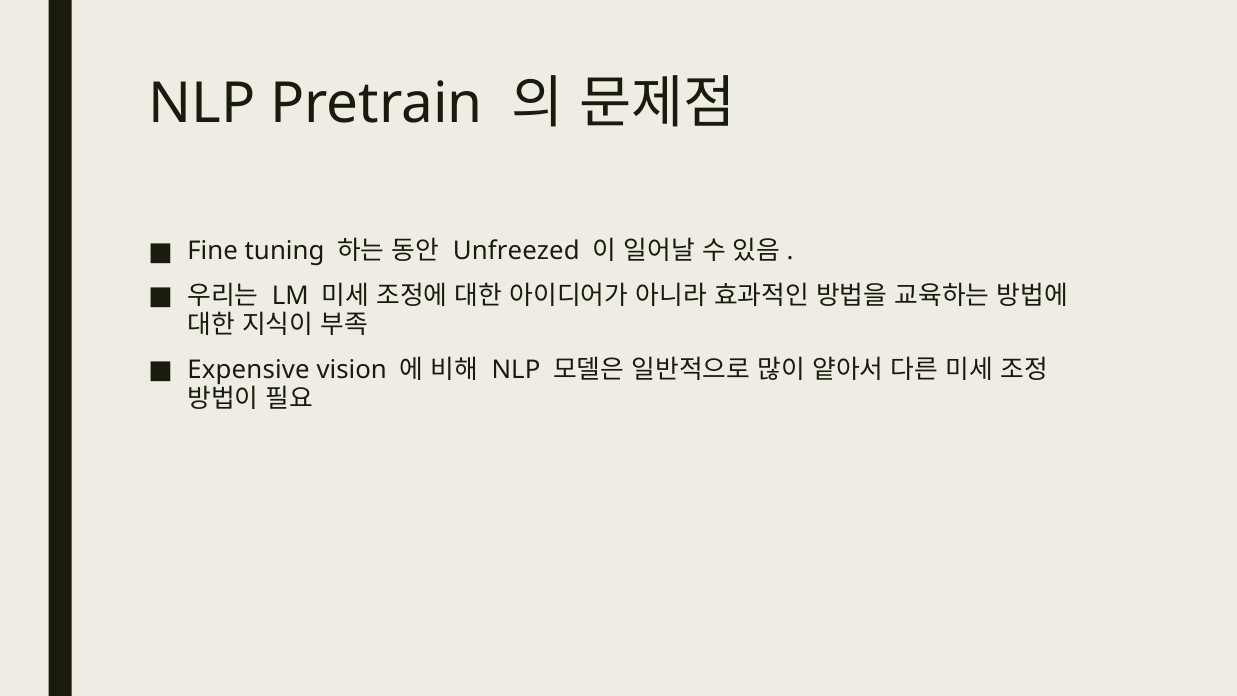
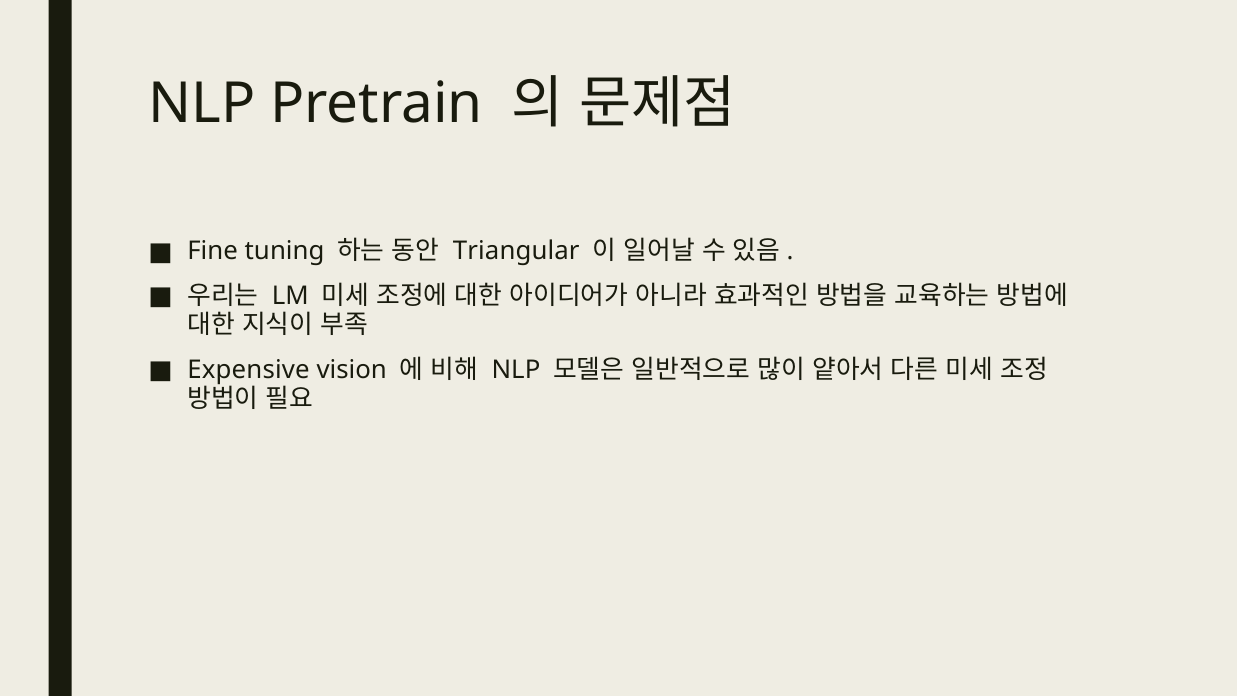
Unfreezed: Unfreezed -> Triangular
